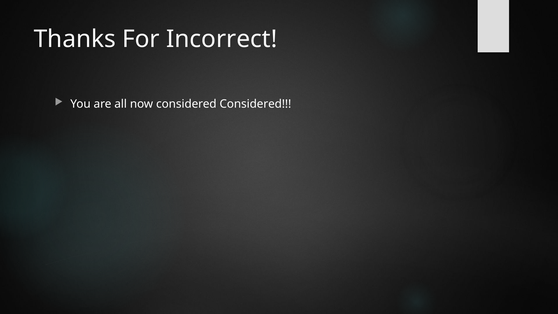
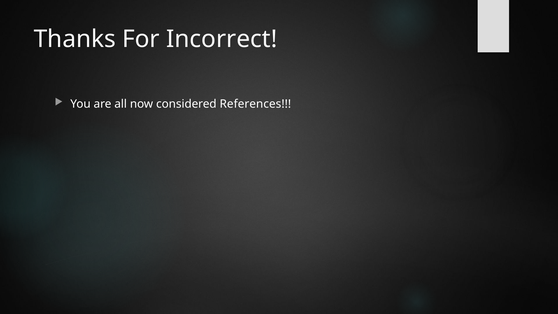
considered Considered: Considered -> References
